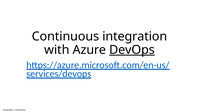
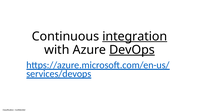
integration underline: none -> present
